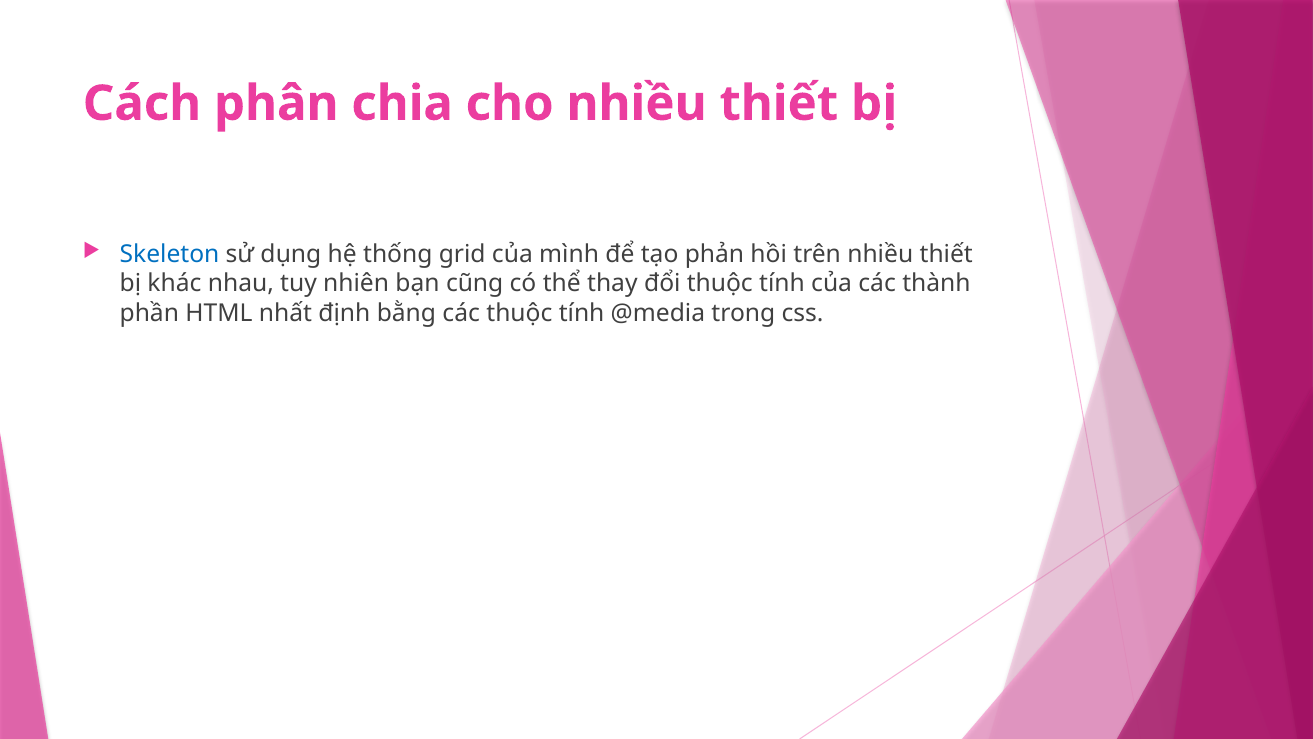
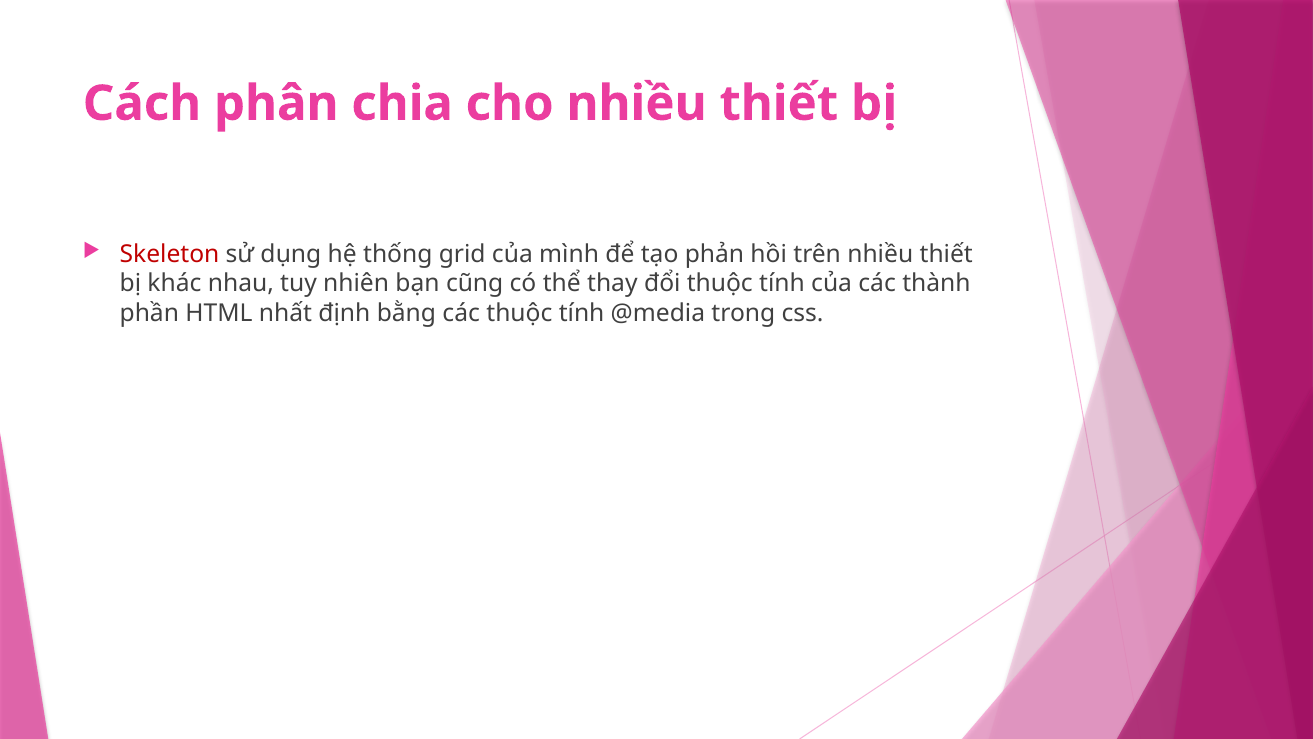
Skeleton colour: blue -> red
